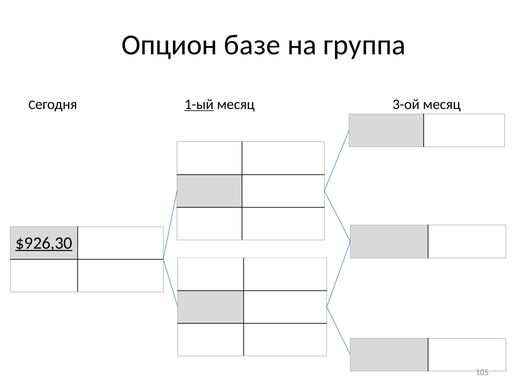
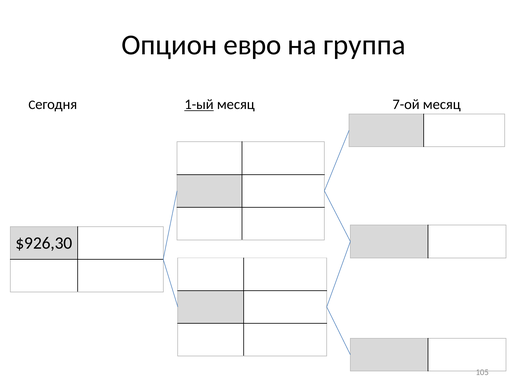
базе: базе -> евро
3-ой: 3-ой -> 7-ой
$926,30 underline: present -> none
